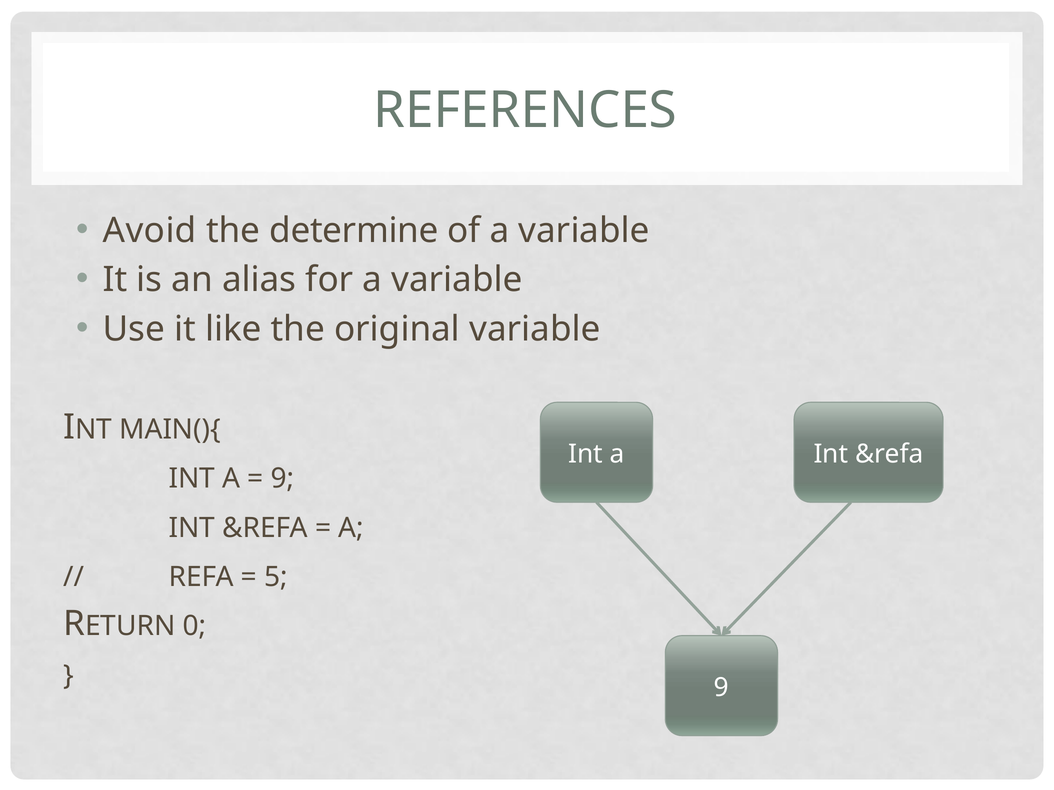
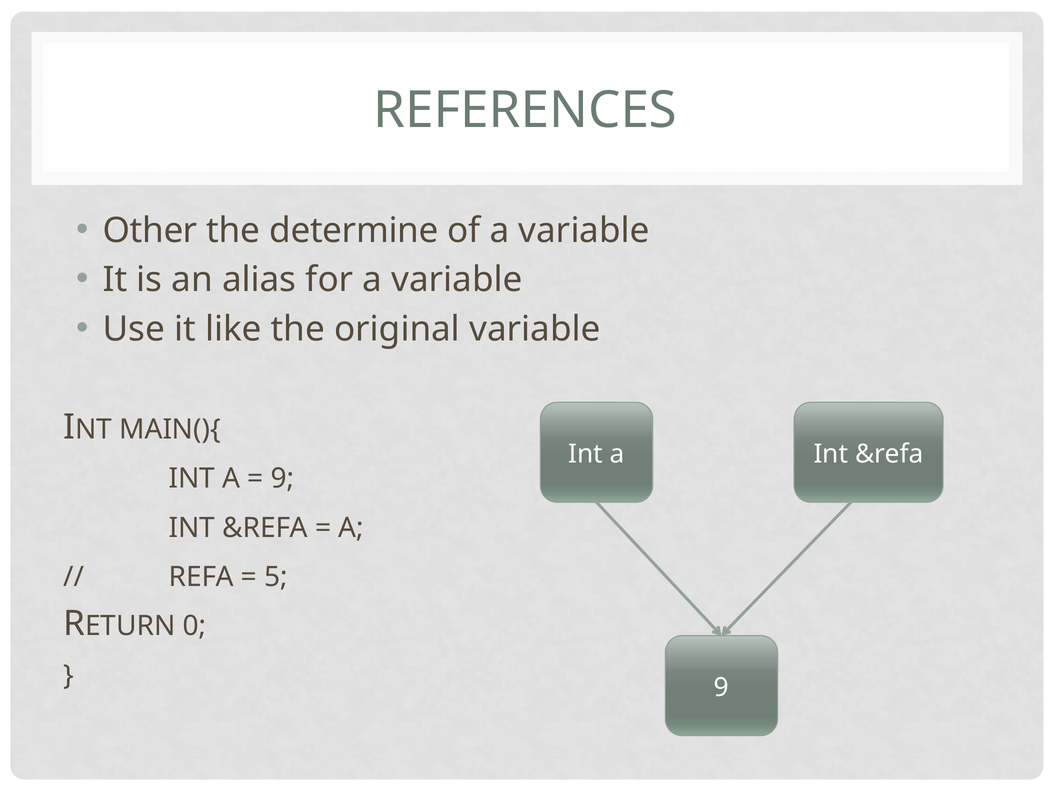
Avoid: Avoid -> Other
